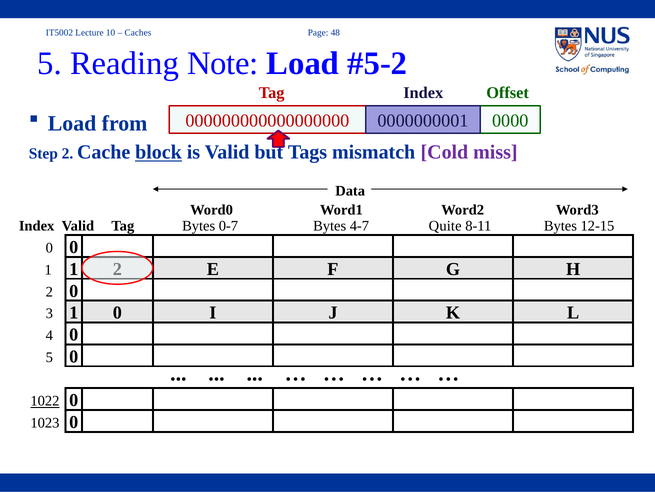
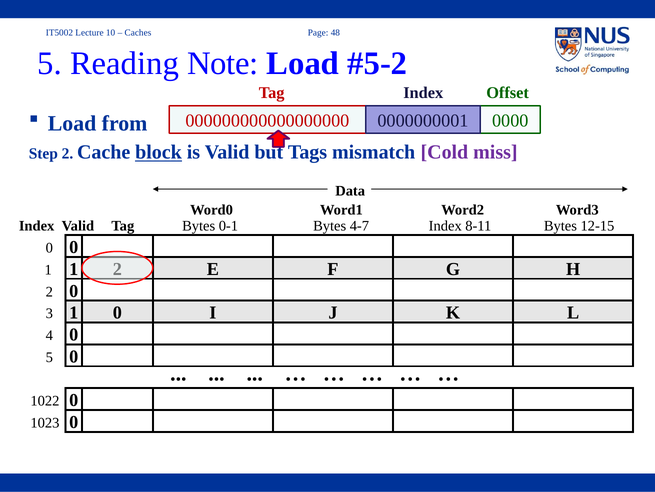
0-7: 0-7 -> 0-1
4-7 Quite: Quite -> Index
1022 underline: present -> none
